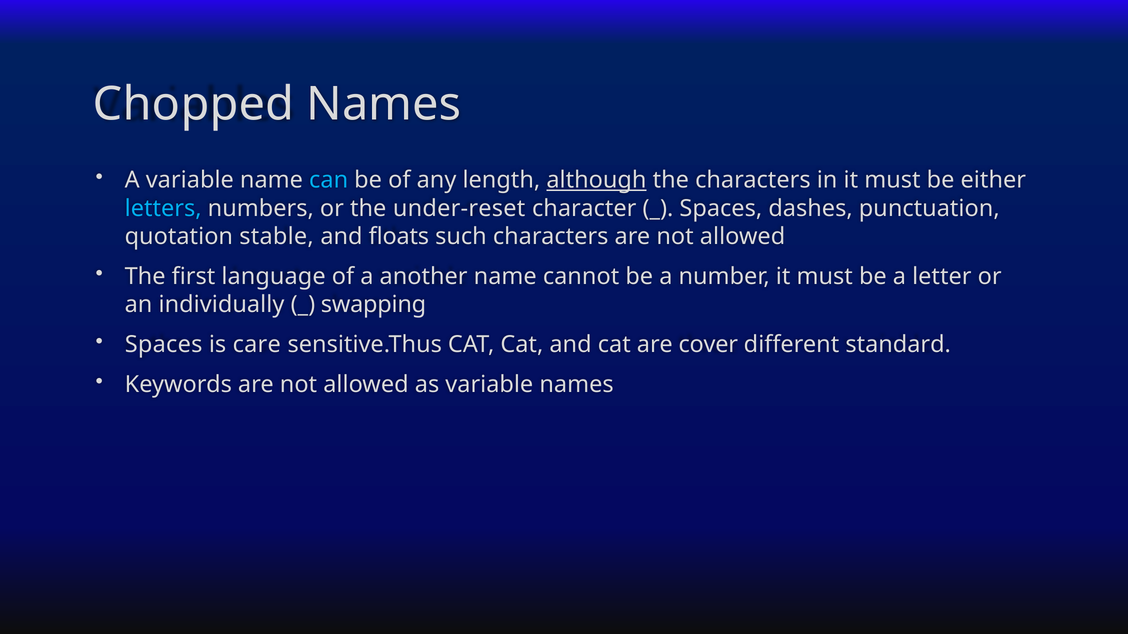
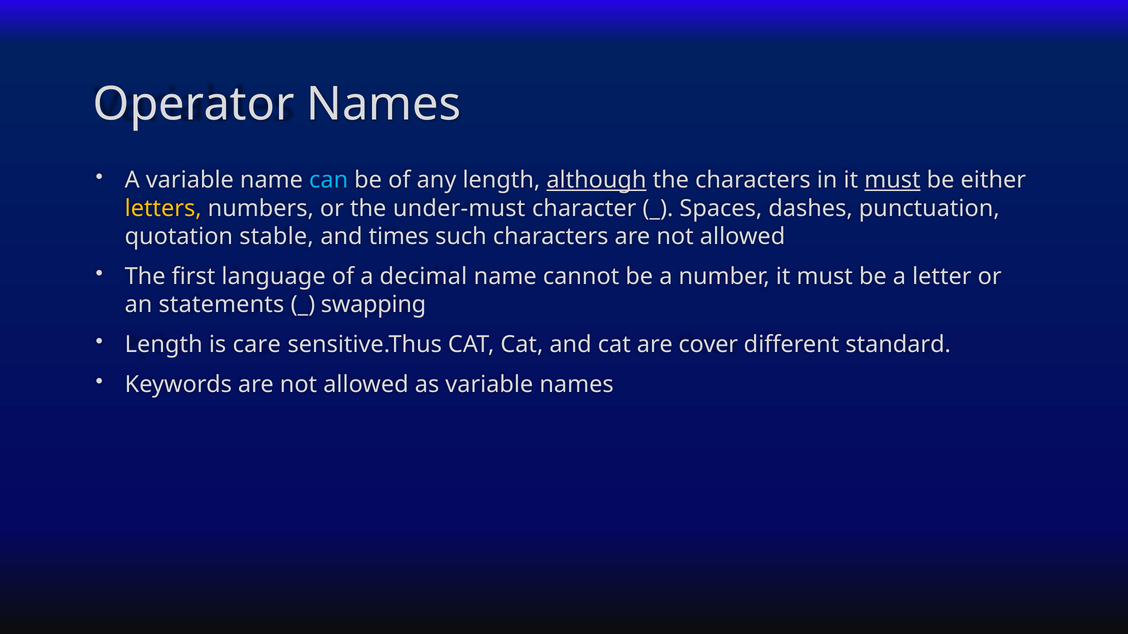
Chopped: Chopped -> Operator
must at (892, 180) underline: none -> present
letters colour: light blue -> yellow
under-reset: under-reset -> under-must
floats: floats -> times
another: another -> decimal
individually: individually -> statements
Spaces at (164, 345): Spaces -> Length
